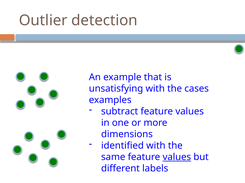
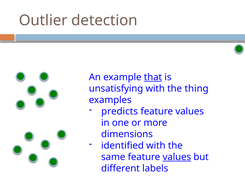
that underline: none -> present
cases: cases -> thing
subtract: subtract -> predicts
